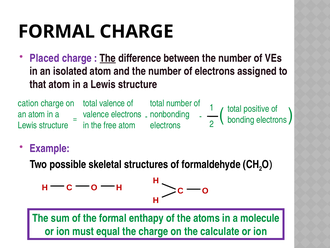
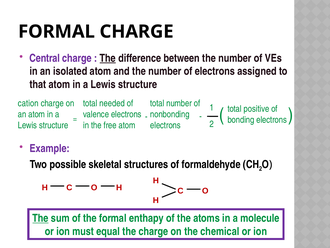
Placed: Placed -> Central
total valence: valence -> needed
The at (40, 218) underline: none -> present
calculate: calculate -> chemical
